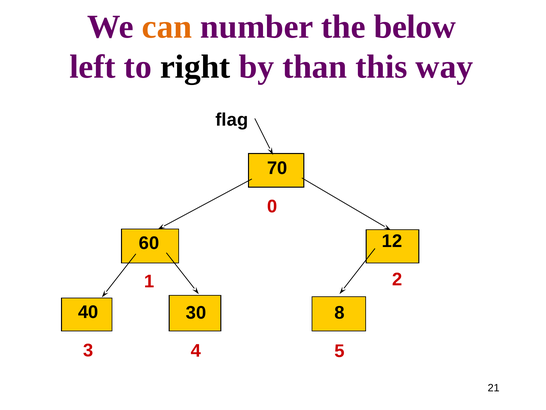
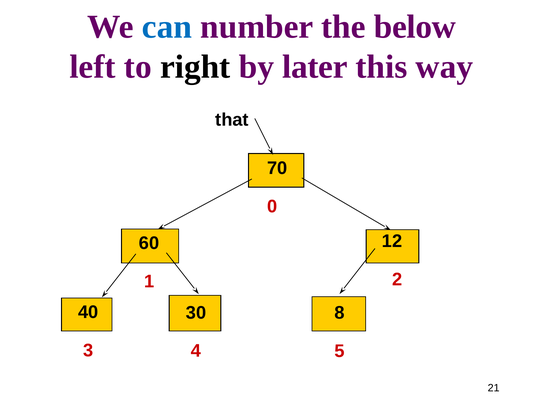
can colour: orange -> blue
than: than -> later
flag: flag -> that
